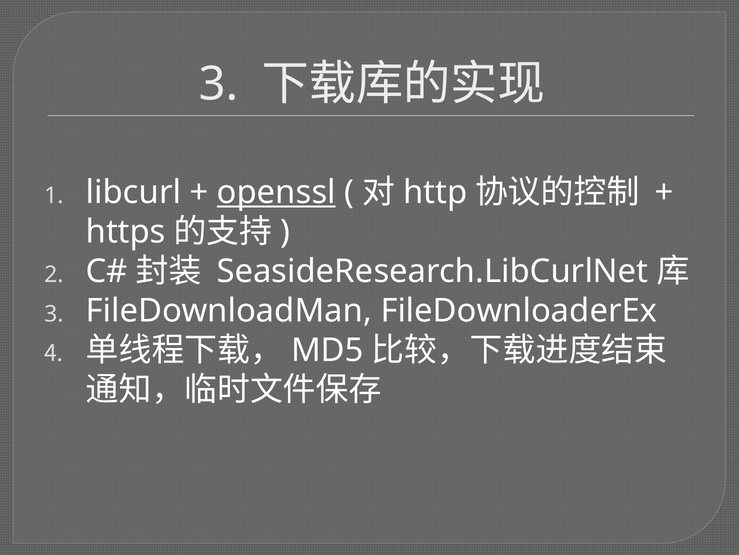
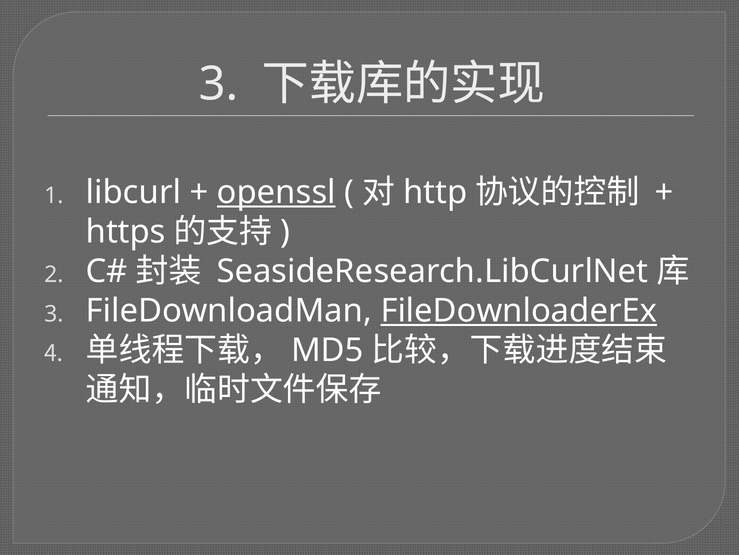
FileDownloaderEx underline: none -> present
